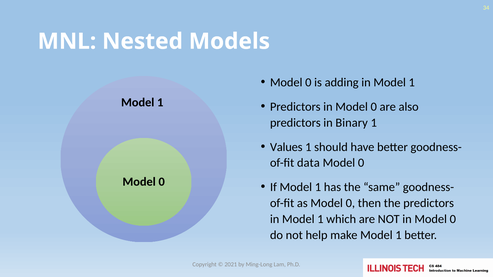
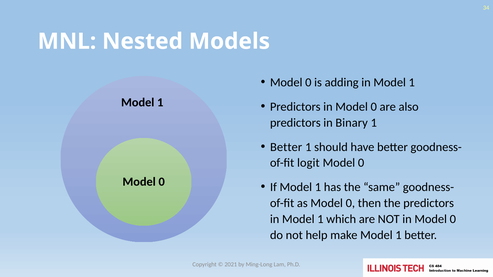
Values at (286, 147): Values -> Better
data: data -> logit
